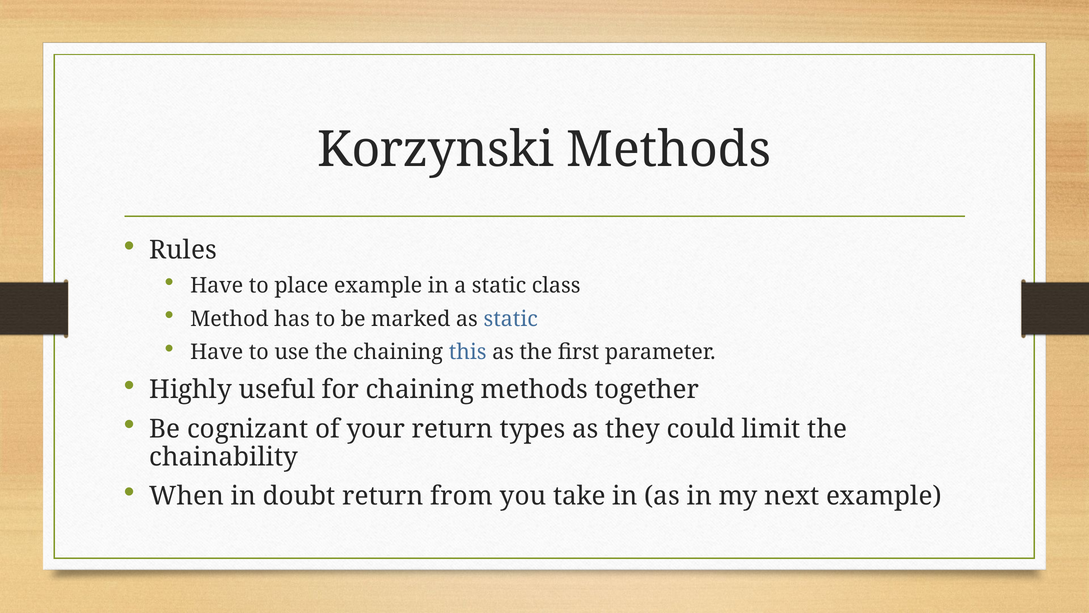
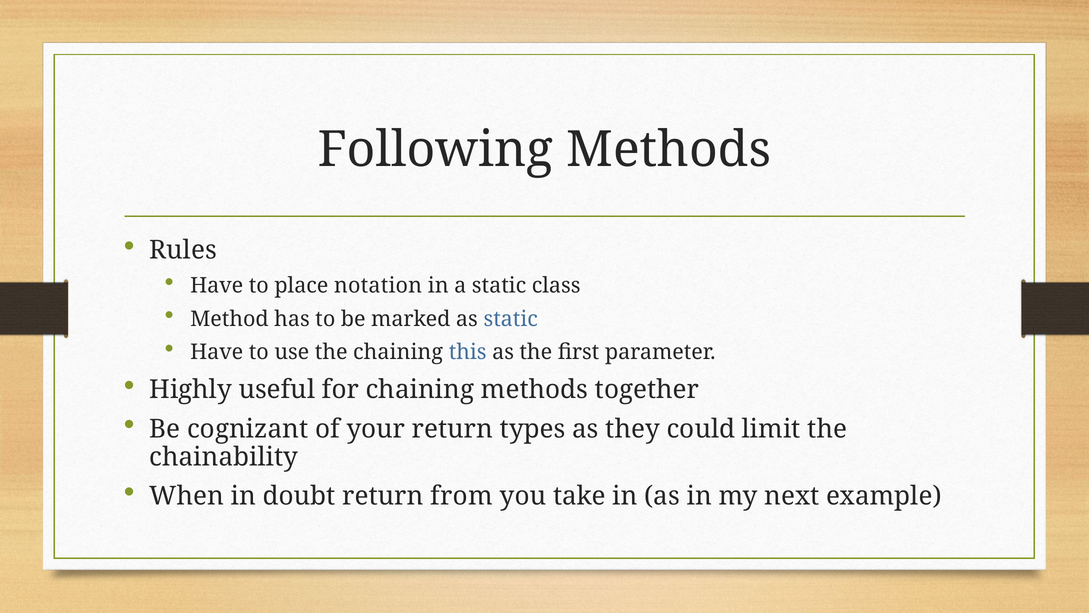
Korzynski: Korzynski -> Following
place example: example -> notation
